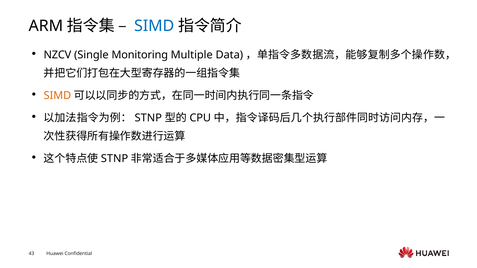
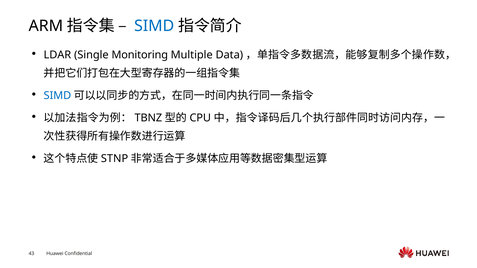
NZCV: NZCV -> LDAR
SIMD at (57, 96) colour: orange -> blue
STNP at (148, 118): STNP -> TBNZ
